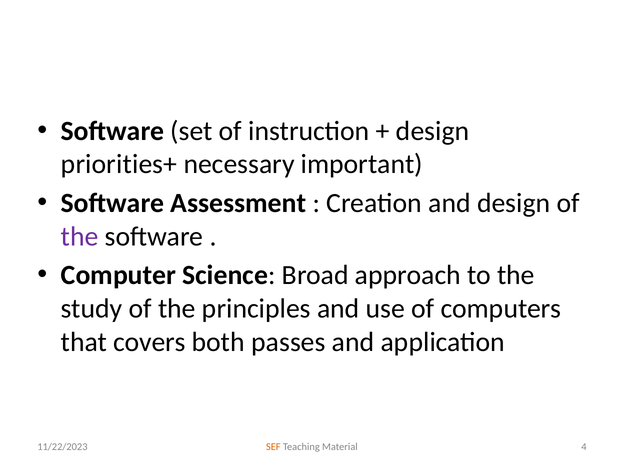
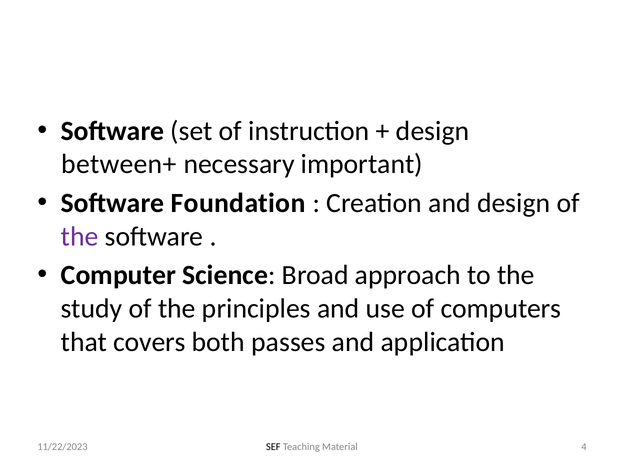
priorities+: priorities+ -> between+
Assessment: Assessment -> Foundation
SEF colour: orange -> black
